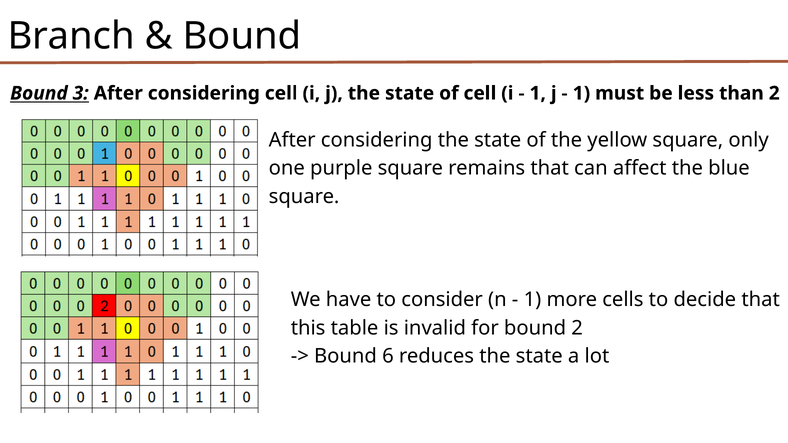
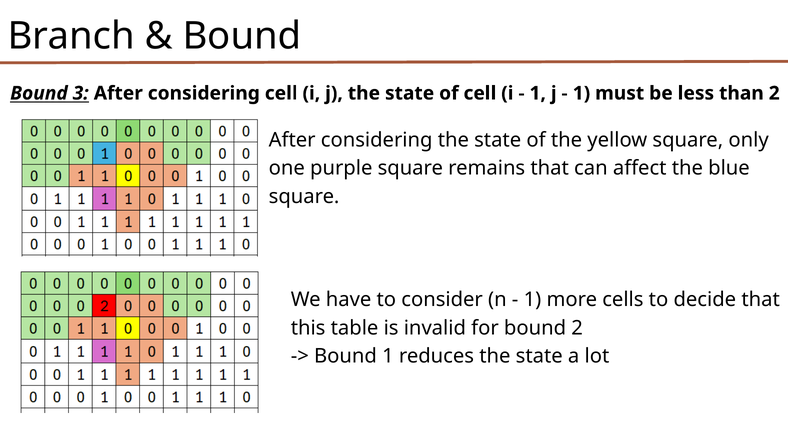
Bound 6: 6 -> 1
